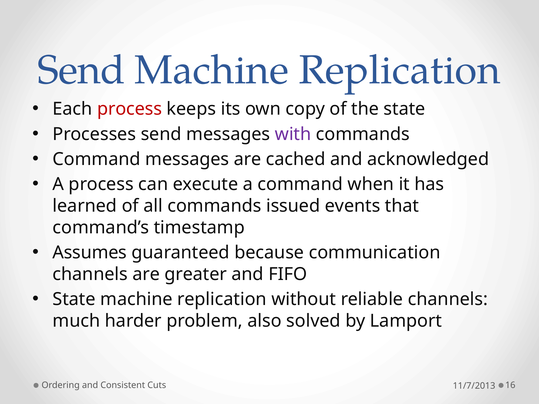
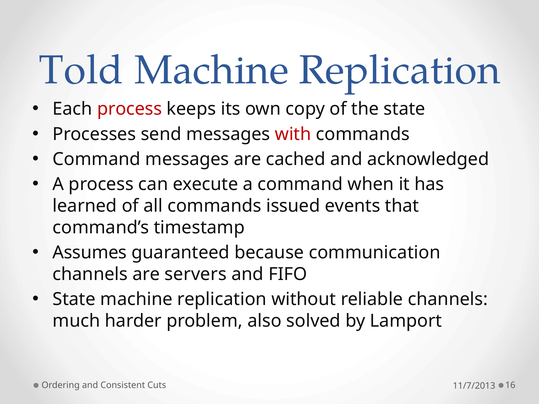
Send at (81, 70): Send -> Told
with colour: purple -> red
greater: greater -> servers
